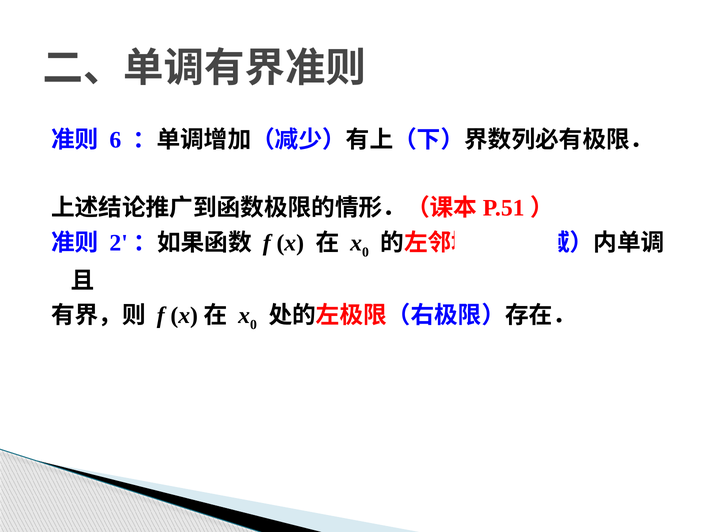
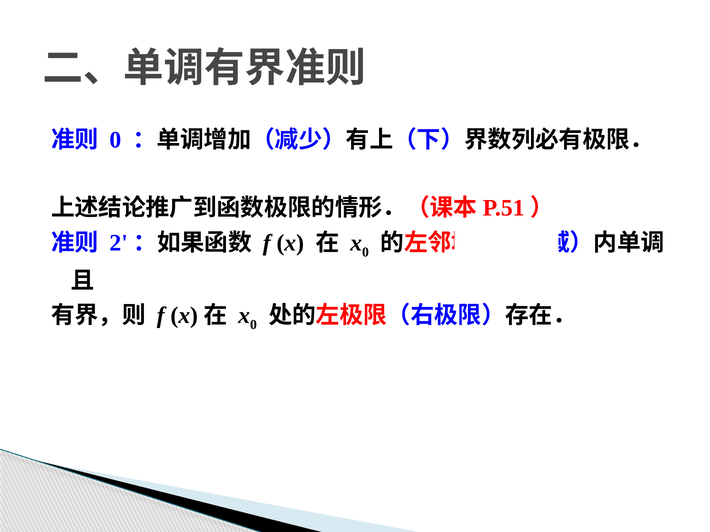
6 at (115, 140): 6 -> 0
